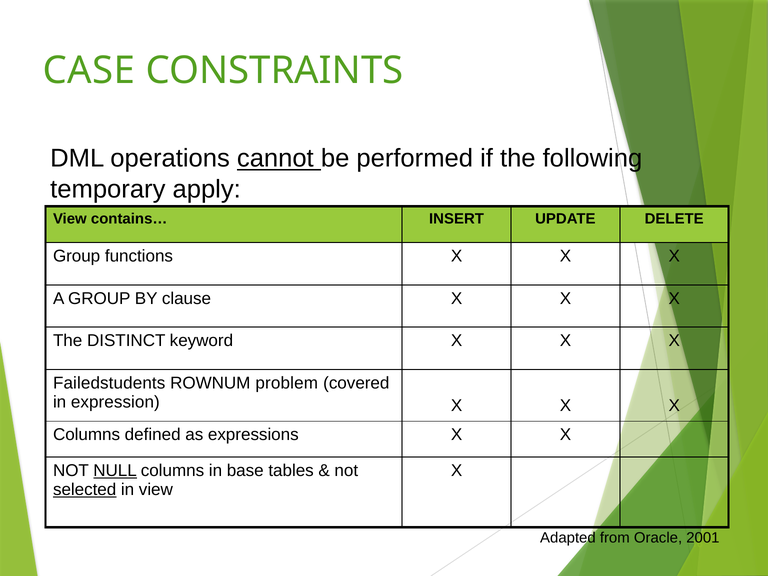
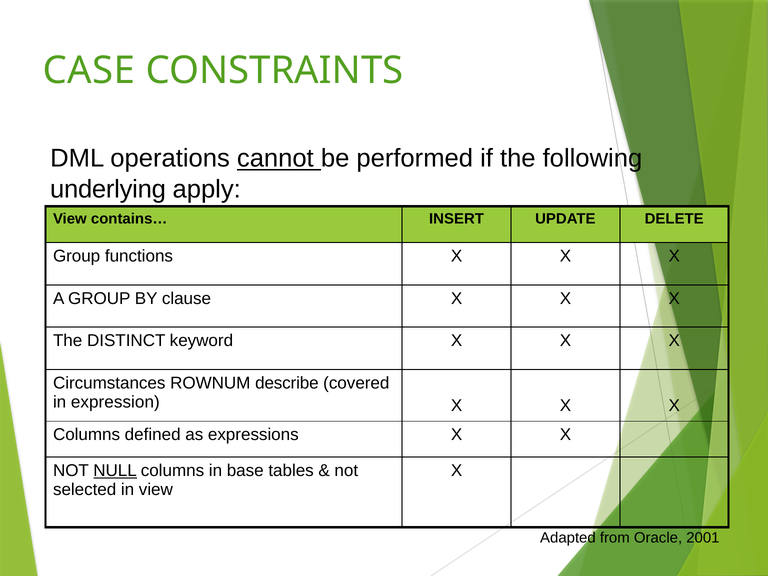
temporary: temporary -> underlying
Failedstudents: Failedstudents -> Circumstances
problem: problem -> describe
selected underline: present -> none
